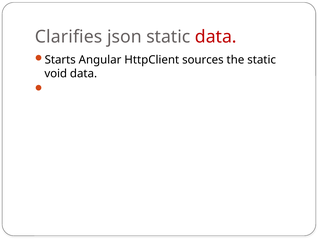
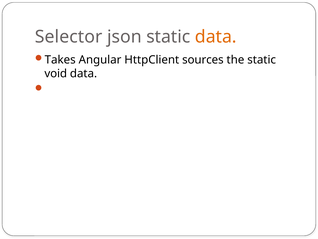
Clarifies: Clarifies -> Selector
data at (216, 37) colour: red -> orange
Starts: Starts -> Takes
